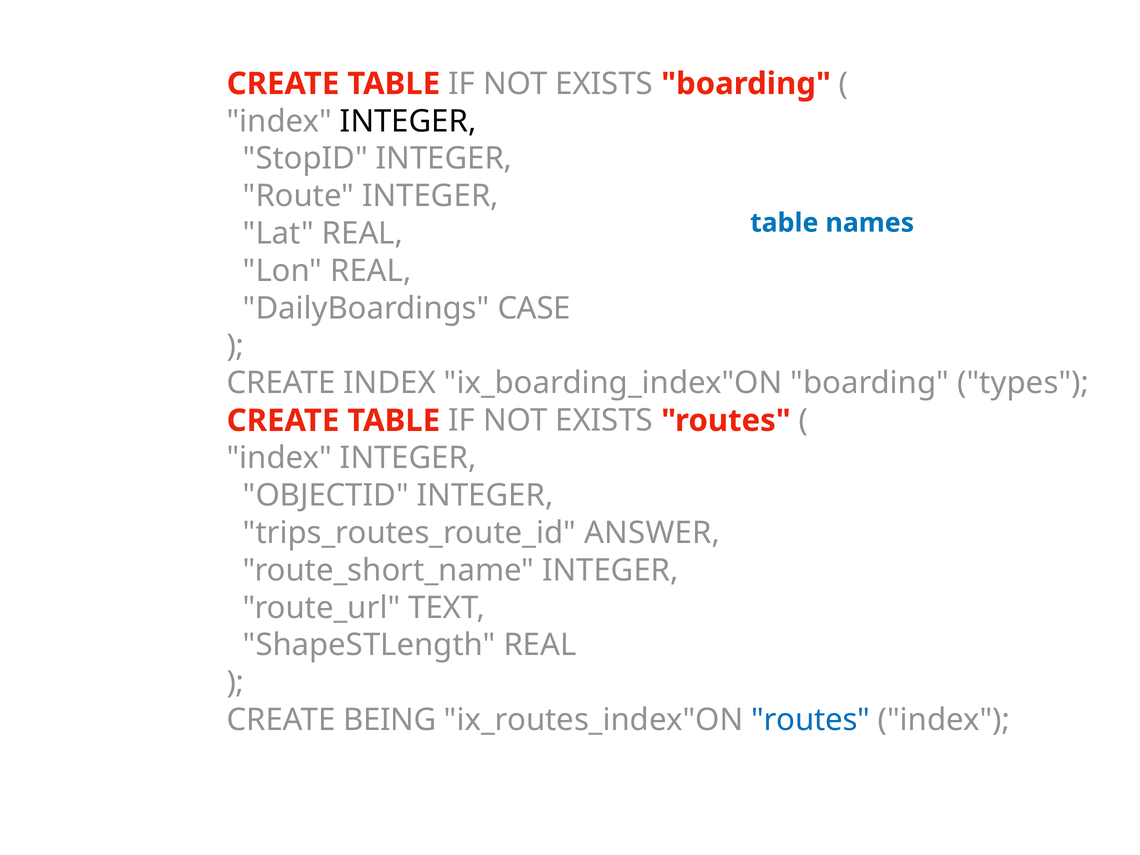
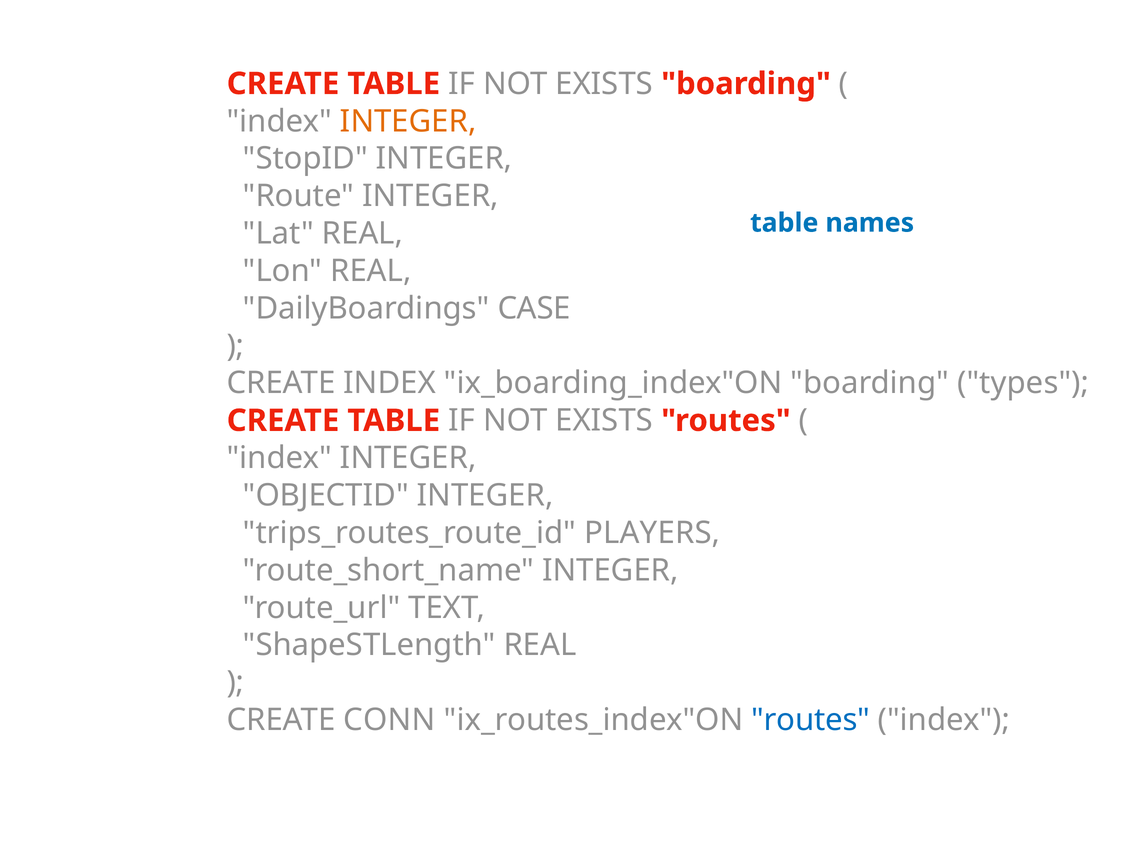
INTEGER at (408, 121) colour: black -> orange
ANSWER: ANSWER -> PLAYERS
BEING: BEING -> CONN
